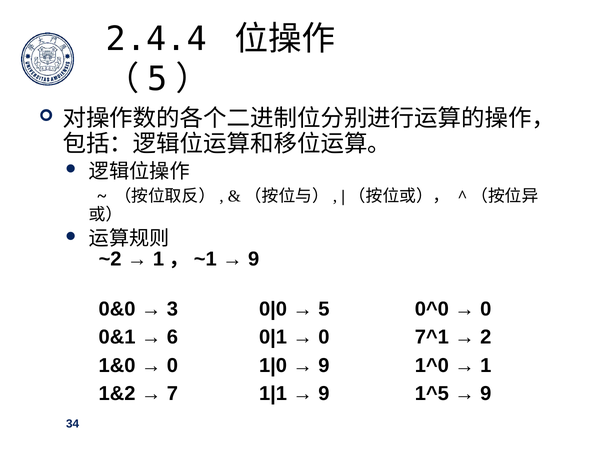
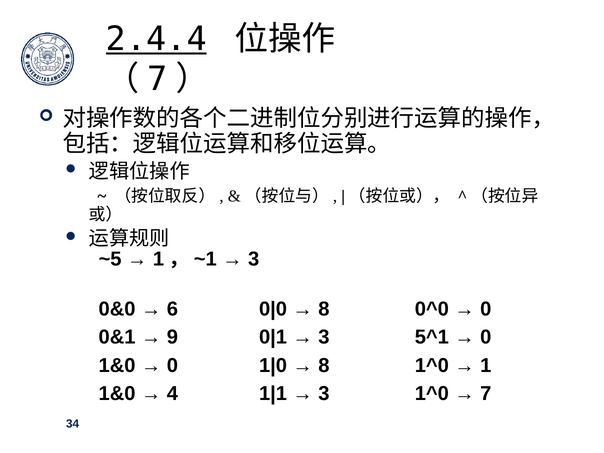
2.4.4 underline: none -> present
5 at (158, 79): 5 -> 7
~2: ~2 -> ~5
9 at (254, 259): 9 -> 3
3: 3 -> 6
5 at (324, 309): 5 -> 8
6: 6 -> 9
0 at (324, 337): 0 -> 3
7^1: 7^1 -> 5^1
2 at (486, 337): 2 -> 0
9 at (324, 365): 9 -> 8
1&2 at (117, 394): 1&2 -> 1&0
7: 7 -> 4
9 at (324, 394): 9 -> 3
1^5 at (432, 394): 1^5 -> 1^0
9 at (486, 394): 9 -> 7
